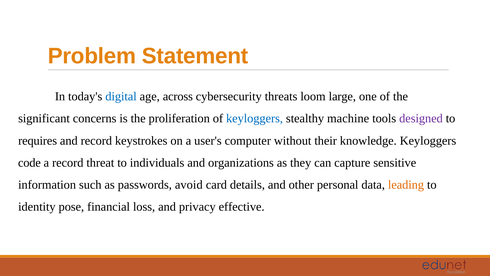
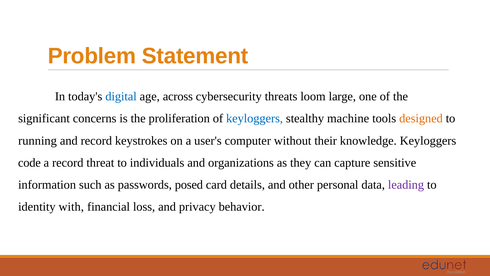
designed colour: purple -> orange
requires: requires -> running
avoid: avoid -> posed
leading colour: orange -> purple
pose: pose -> with
effective: effective -> behavior
